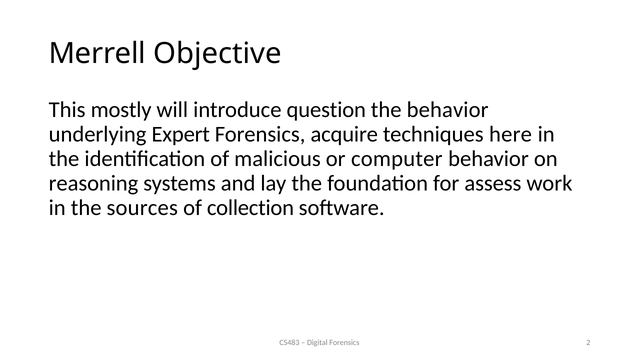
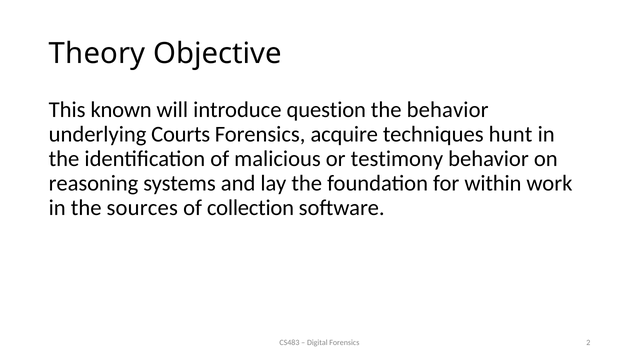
Merrell: Merrell -> Theory
mostly: mostly -> known
Expert: Expert -> Courts
here: here -> hunt
computer: computer -> testimony
assess: assess -> within
